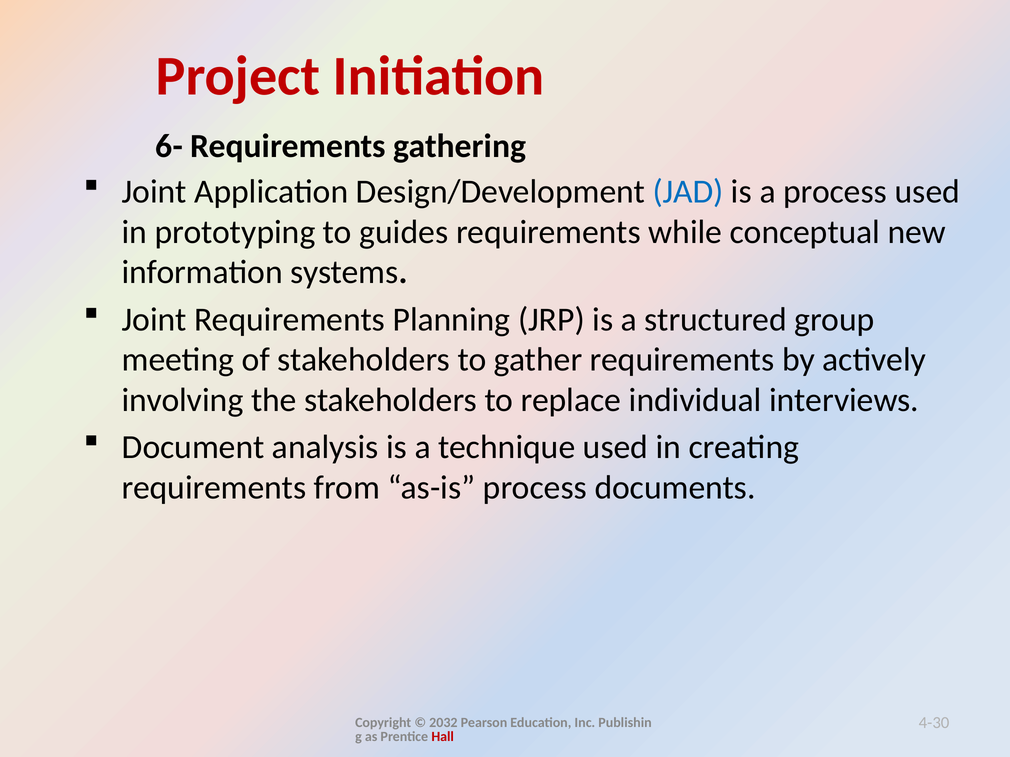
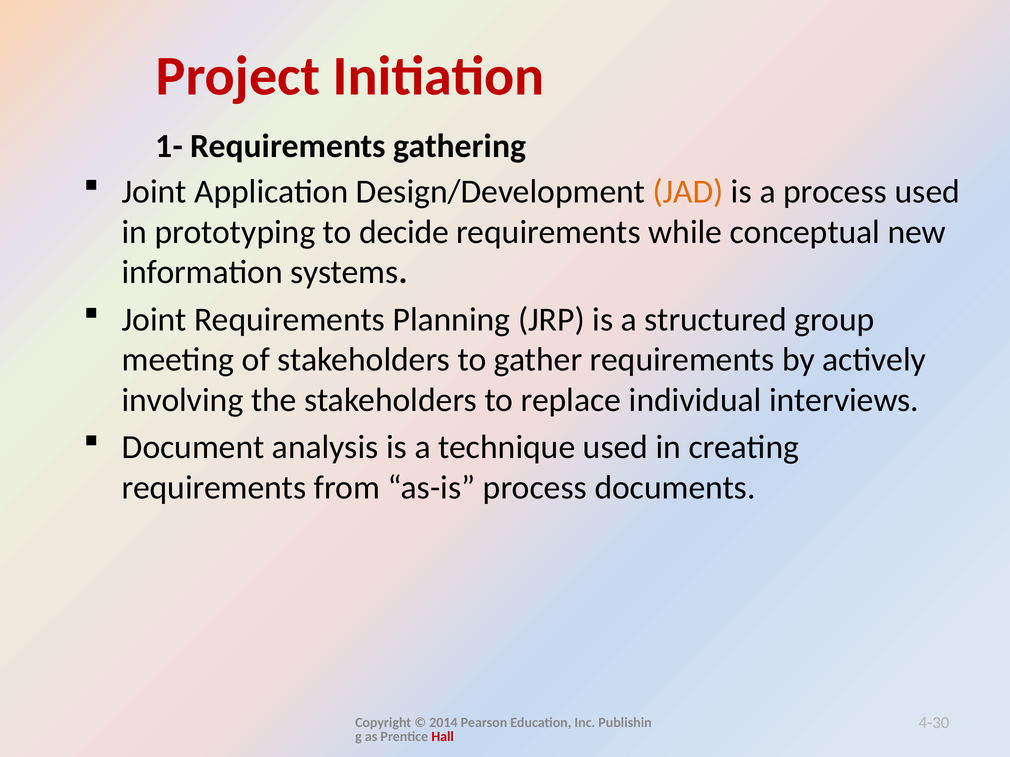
6-: 6- -> 1-
JAD colour: blue -> orange
guides: guides -> decide
2032: 2032 -> 2014
